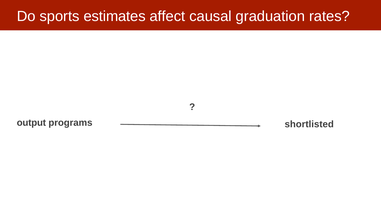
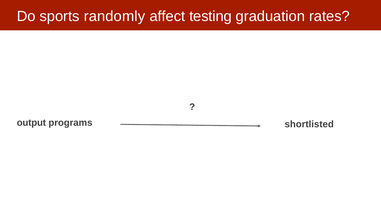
estimates: estimates -> randomly
causal: causal -> testing
